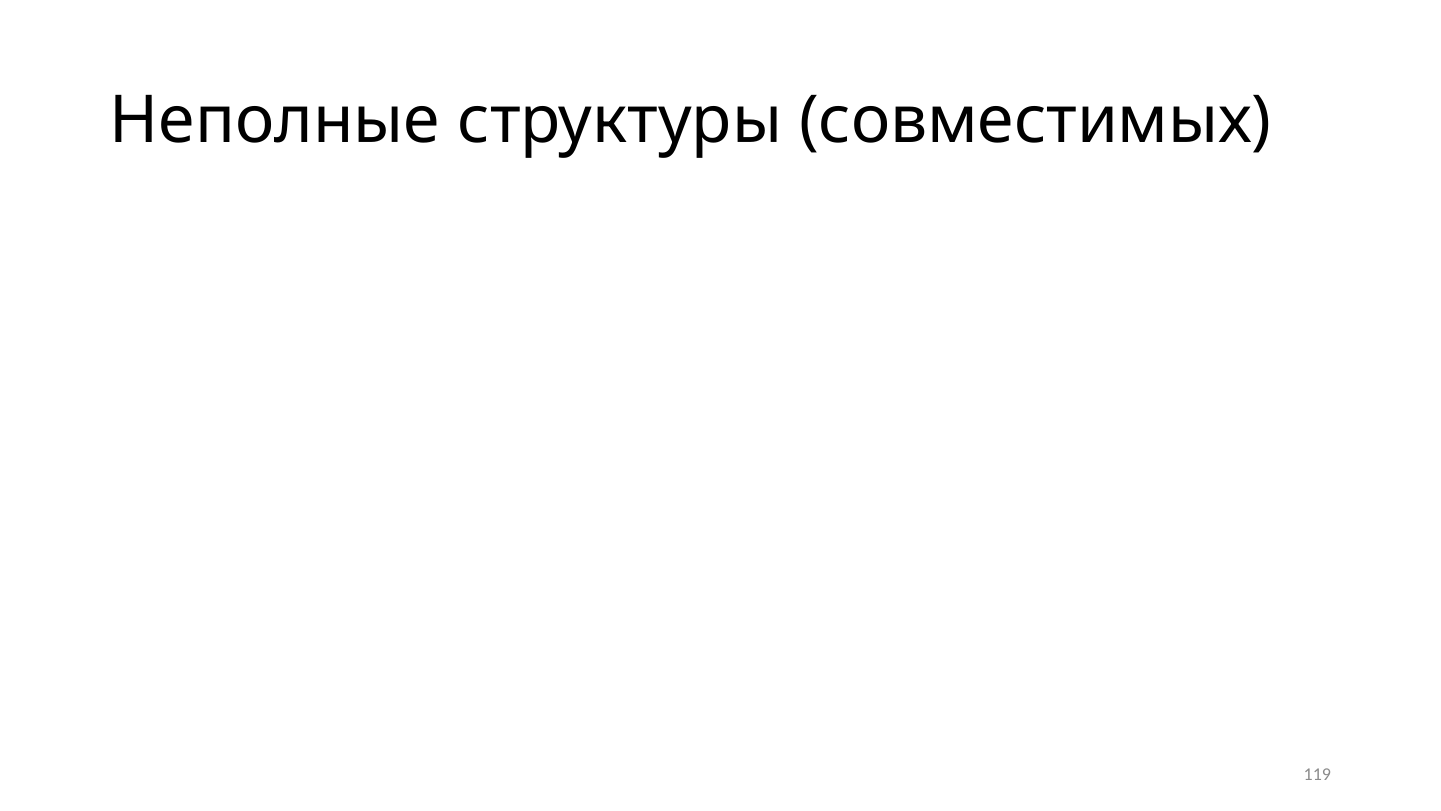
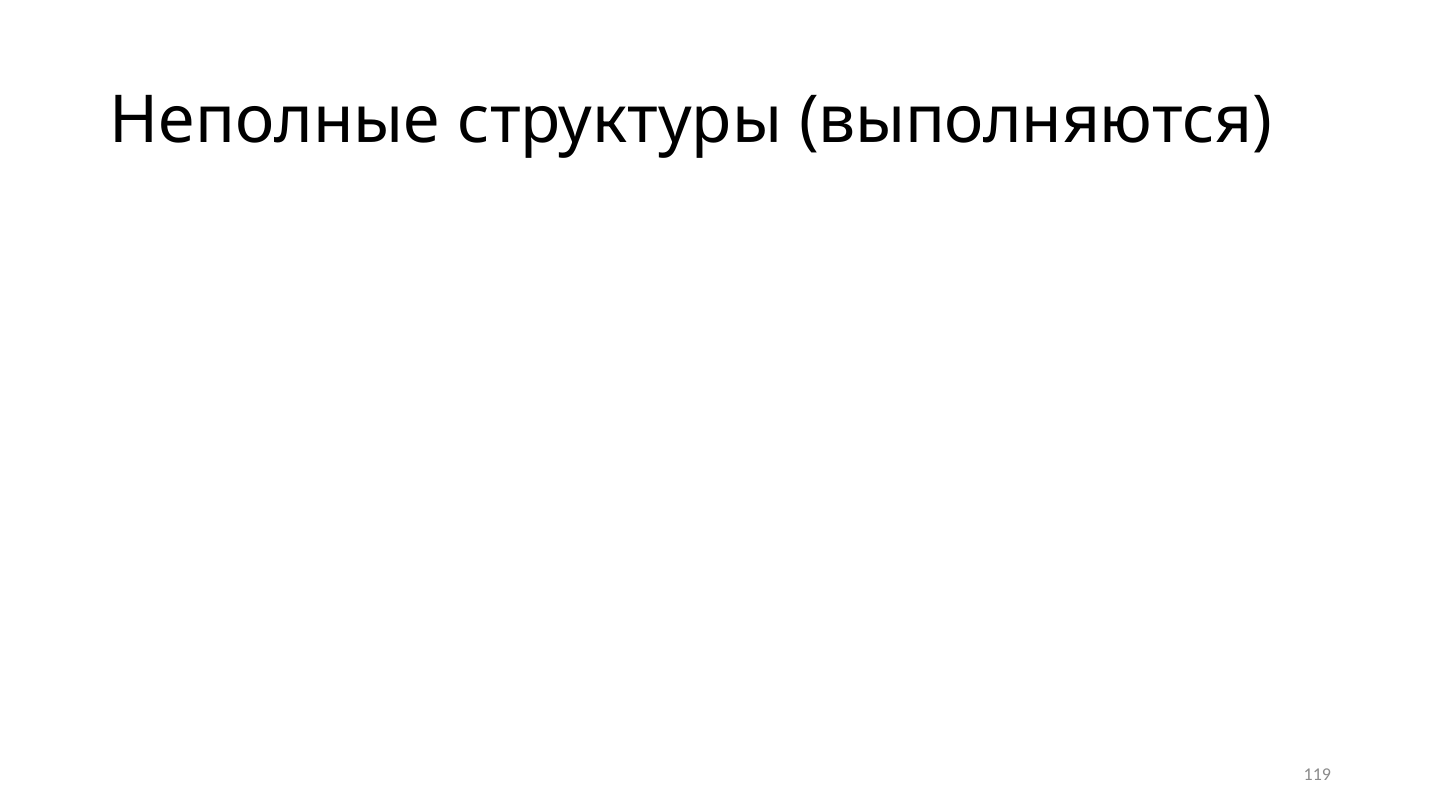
совместимых: совместимых -> выполняются
